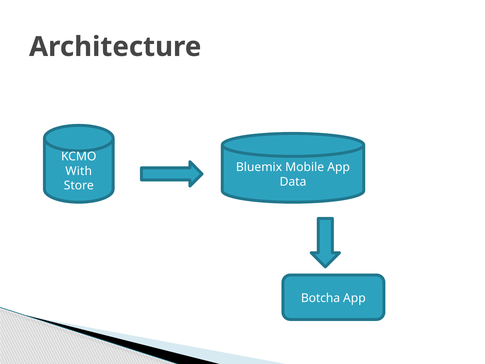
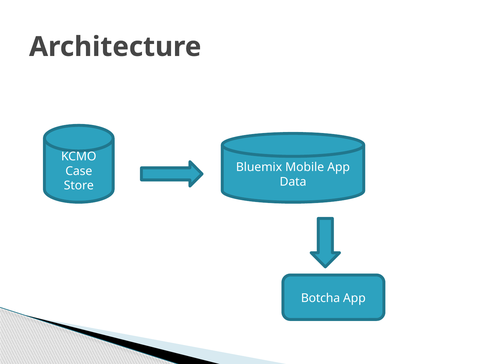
With: With -> Case
